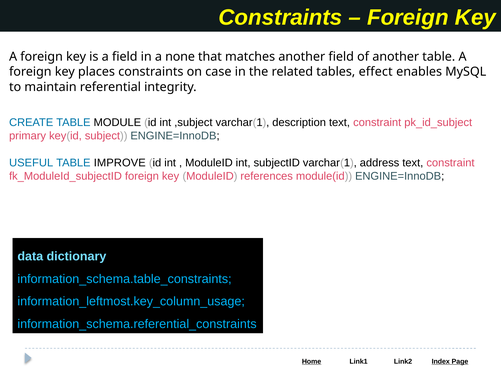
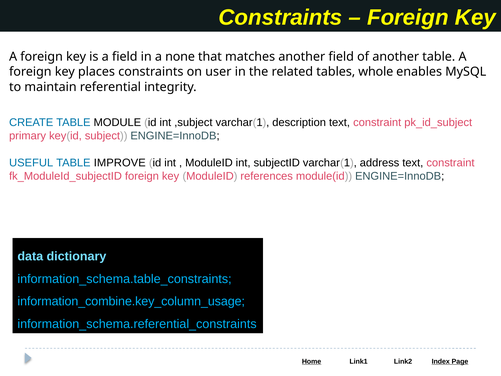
case: case -> user
effect: effect -> whole
information_leftmost.key_column_usage: information_leftmost.key_column_usage -> information_combine.key_column_usage
